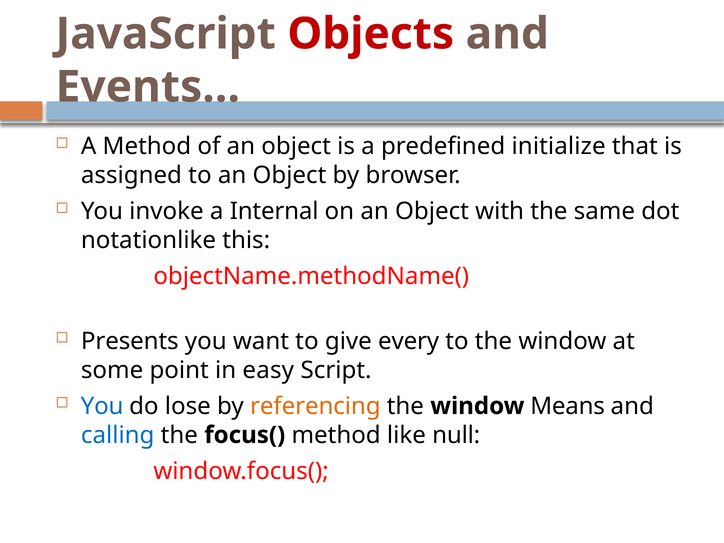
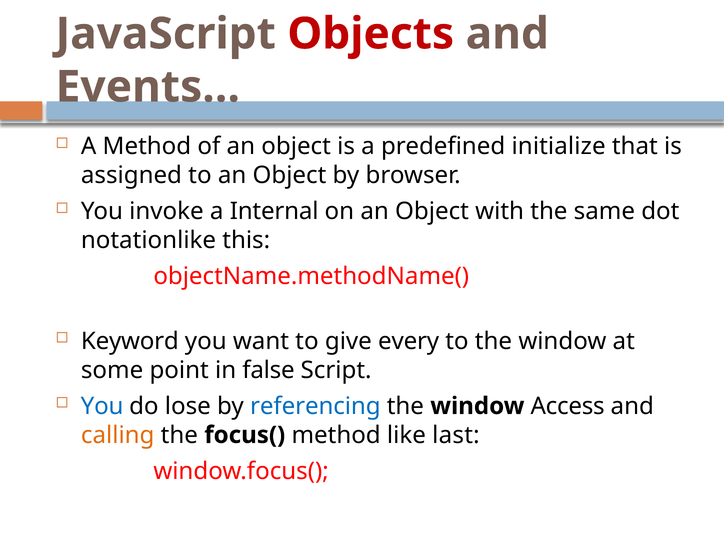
Presents: Presents -> Keyword
easy: easy -> false
referencing colour: orange -> blue
Means: Means -> Access
calling colour: blue -> orange
null: null -> last
